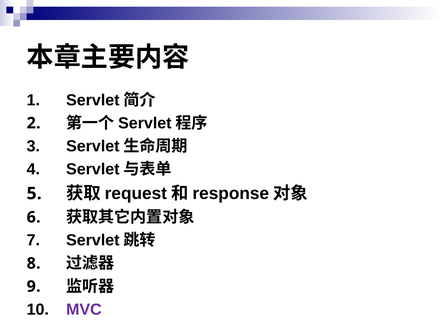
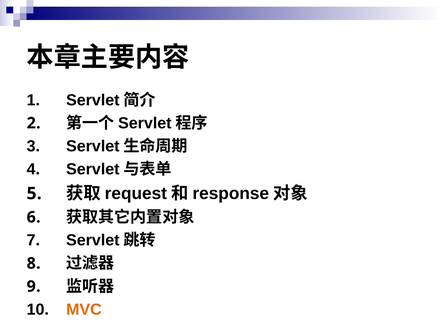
MVC colour: purple -> orange
